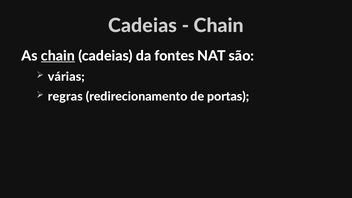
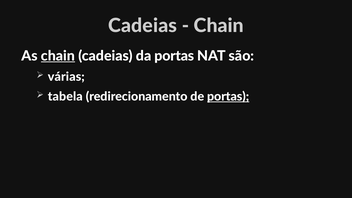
da fontes: fontes -> portas
regras: regras -> tabela
portas at (228, 97) underline: none -> present
